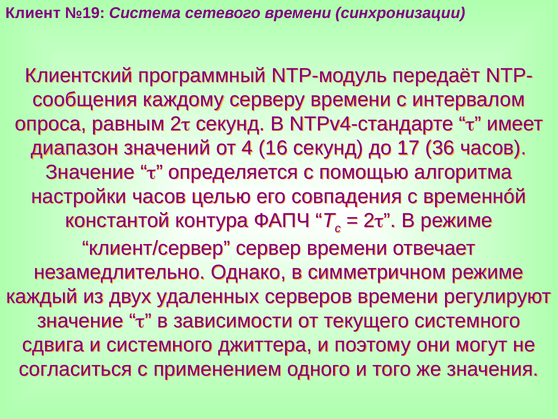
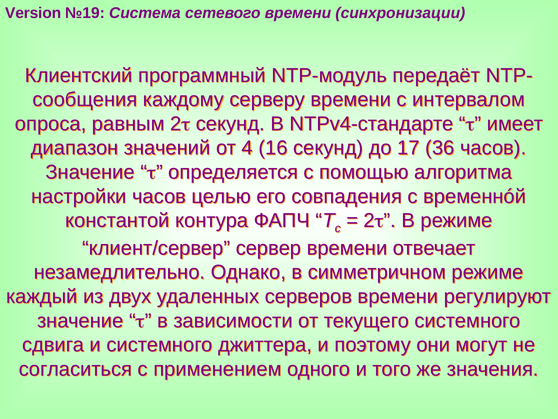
Клиент: Клиент -> Version
